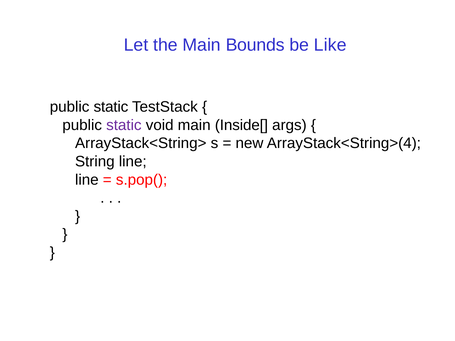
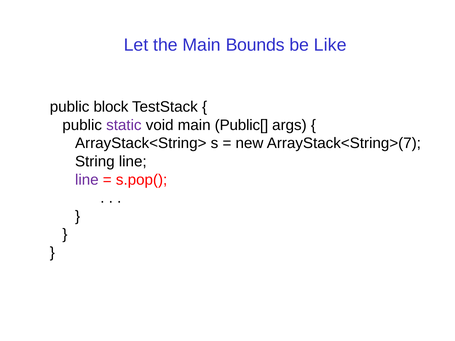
static at (111, 107): static -> block
Inside[: Inside[ -> Public[
ArrayStack<String>(4: ArrayStack<String>(4 -> ArrayStack<String>(7
line at (87, 180) colour: black -> purple
